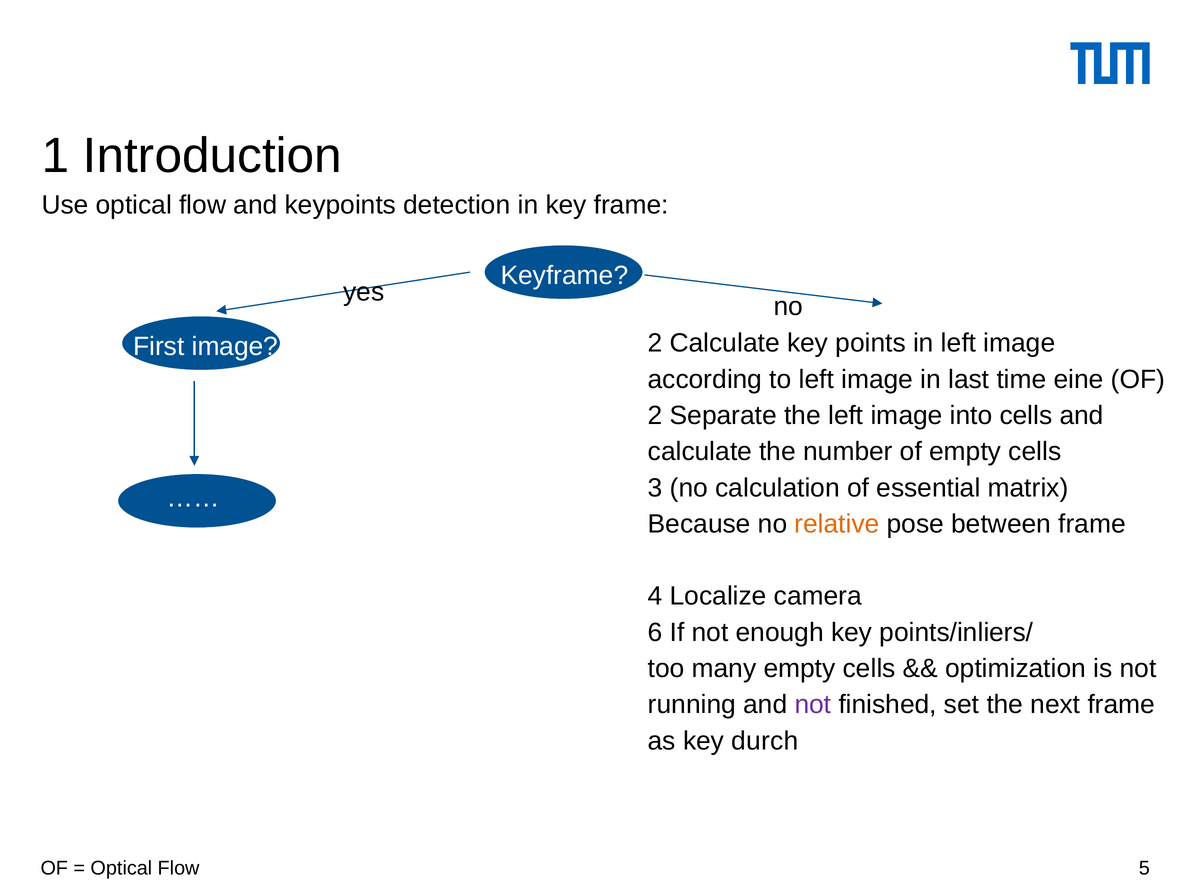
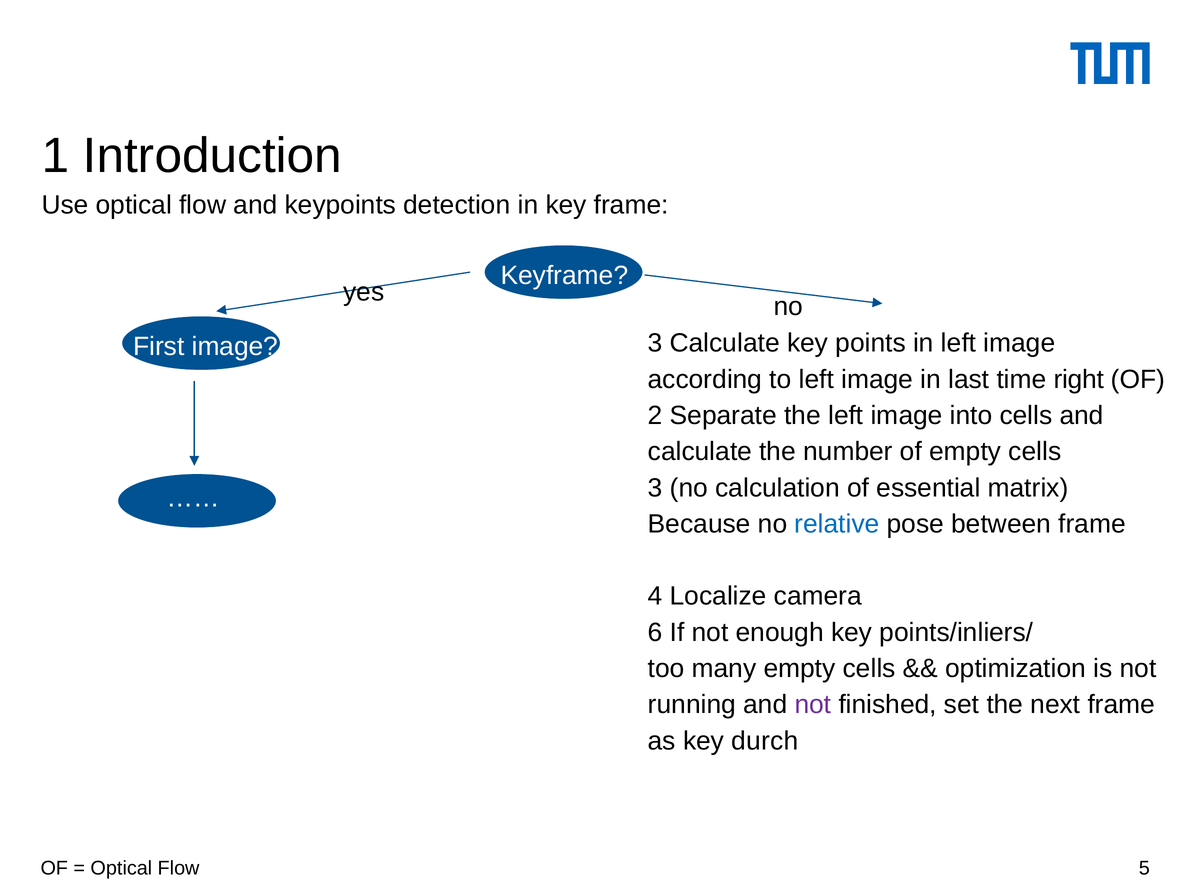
image 2: 2 -> 3
eine: eine -> right
relative colour: orange -> blue
